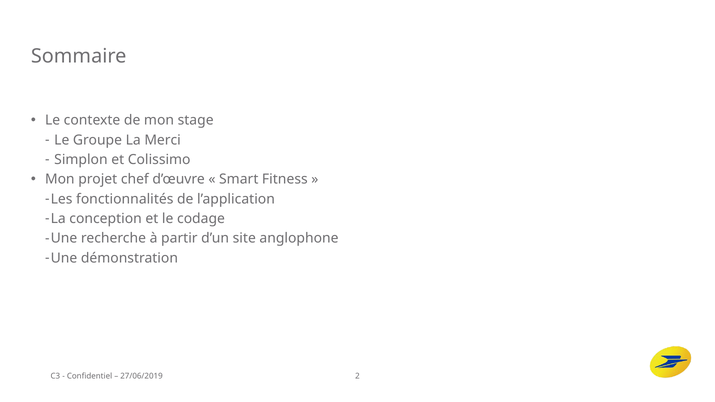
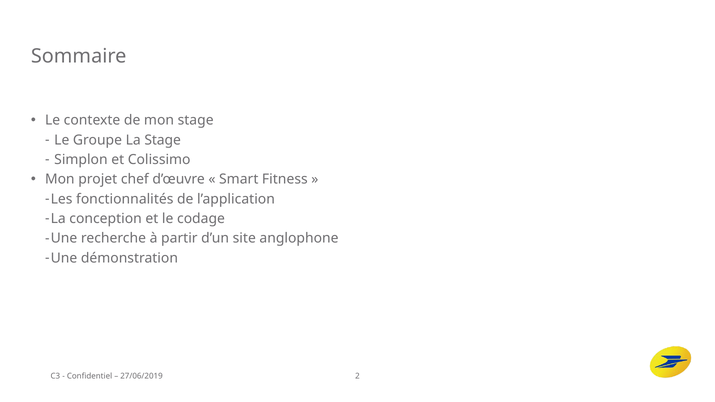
La Merci: Merci -> Stage
